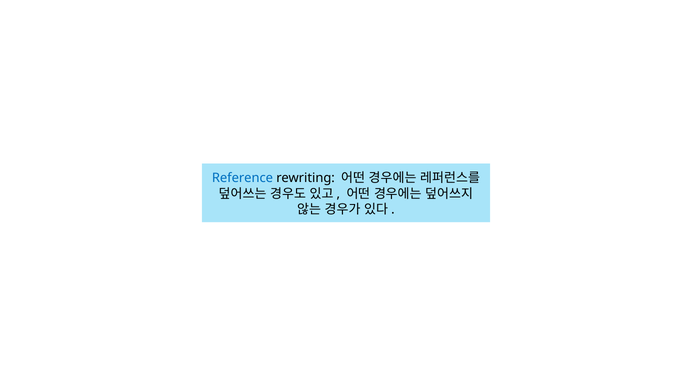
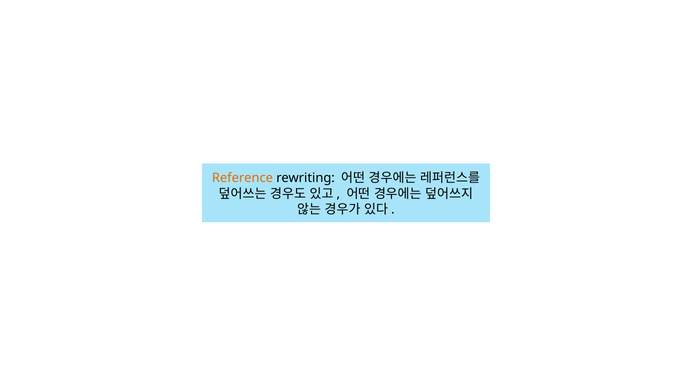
Reference colour: blue -> orange
